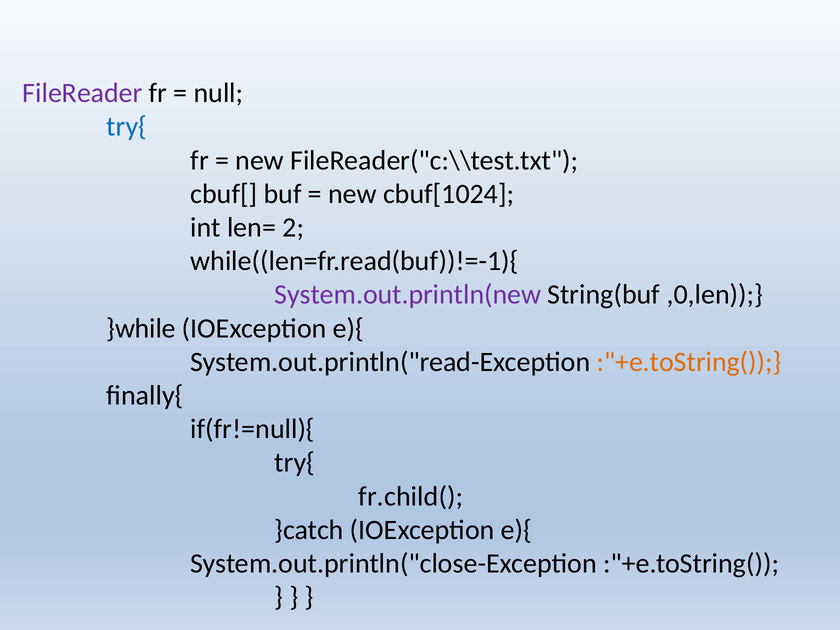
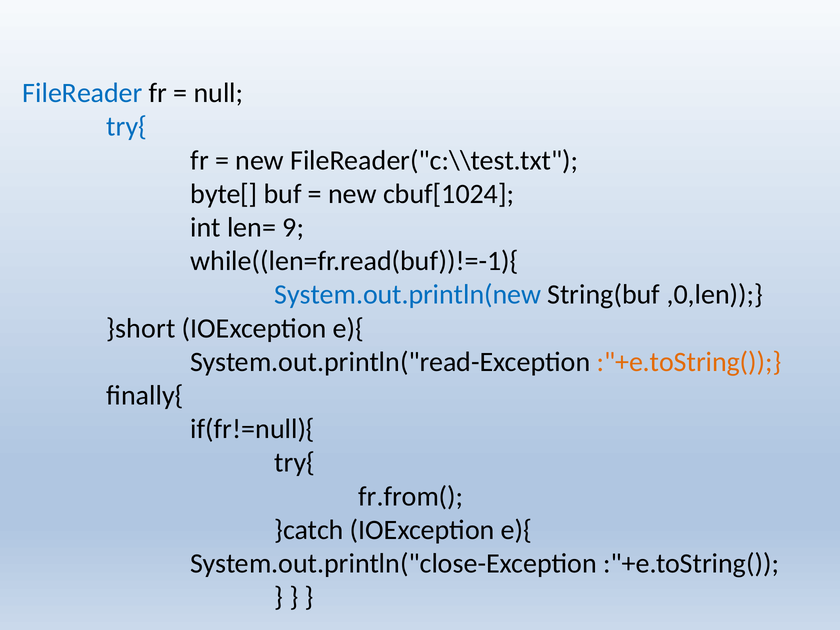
FileReader colour: purple -> blue
cbuf[: cbuf[ -> byte[
2: 2 -> 9
System.out.println(new colour: purple -> blue
}while: }while -> }short
fr.child(: fr.child( -> fr.from(
